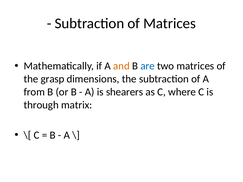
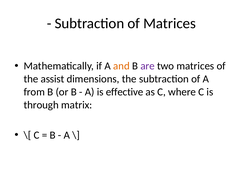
are colour: blue -> purple
grasp: grasp -> assist
shearers: shearers -> effective
